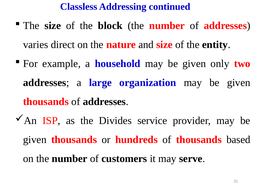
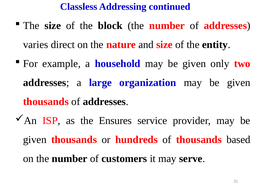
Divides: Divides -> Ensures
